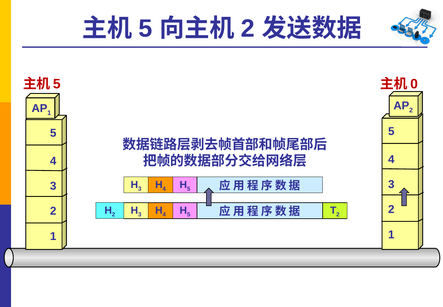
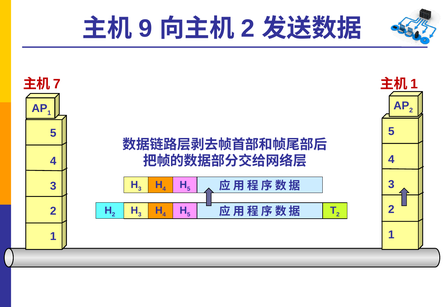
5 at (146, 29): 5 -> 9
5 at (57, 84): 5 -> 7
0 at (414, 84): 0 -> 1
